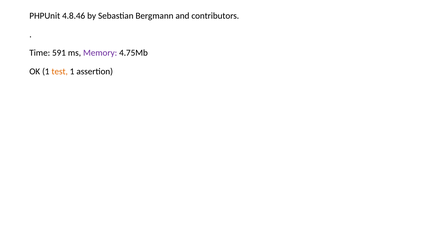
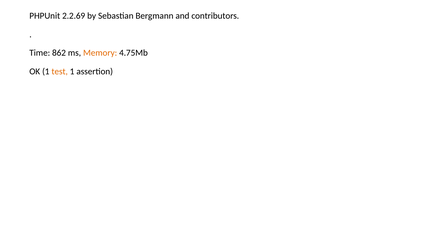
4.8.46: 4.8.46 -> 2.2.69
591: 591 -> 862
Memory colour: purple -> orange
